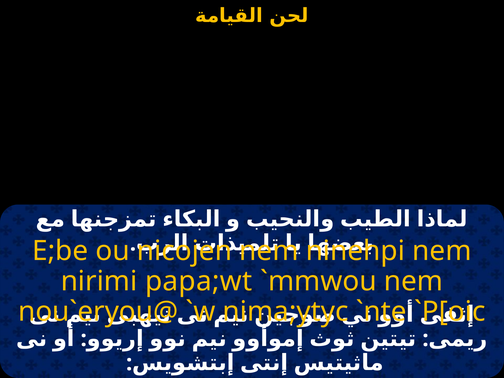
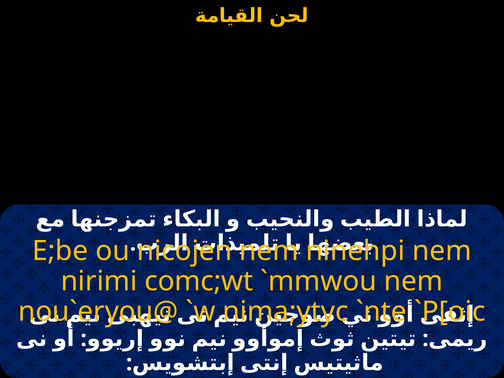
papa;wt: papa;wt -> comc;wt
